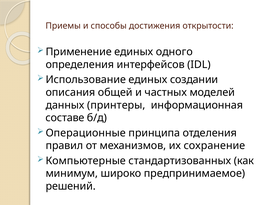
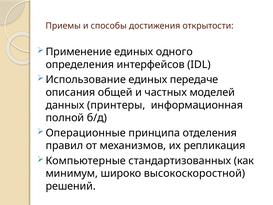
создании: создании -> передаче
составе: составе -> полной
сохранение: сохранение -> репликация
предпринимаемое: предпринимаемое -> высокоскоростной
